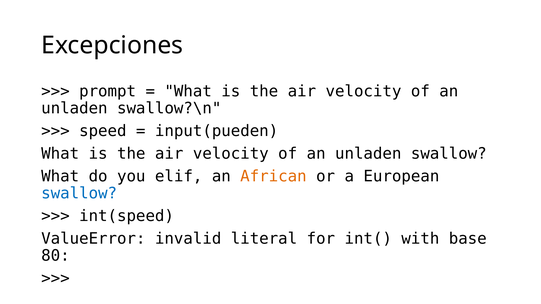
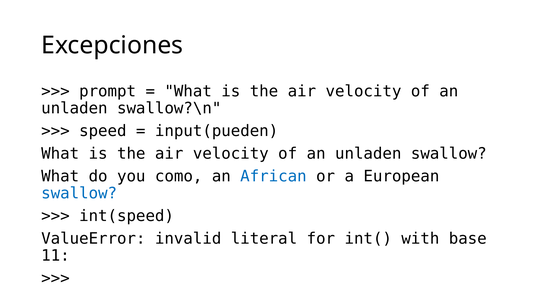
elif: elif -> como
African colour: orange -> blue
80: 80 -> 11
